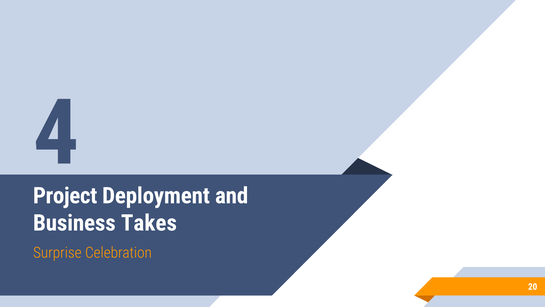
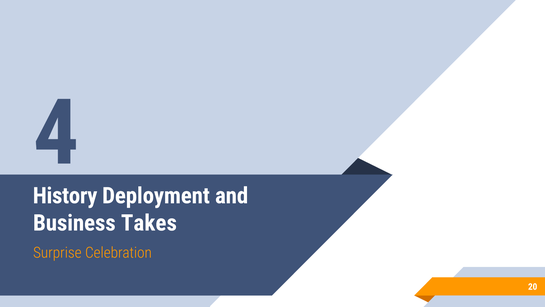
Project: Project -> History
